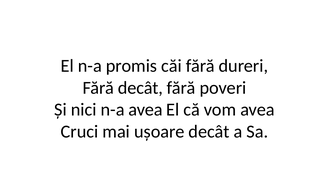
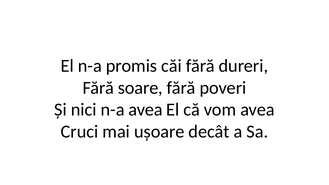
Fără decât: decât -> soare
